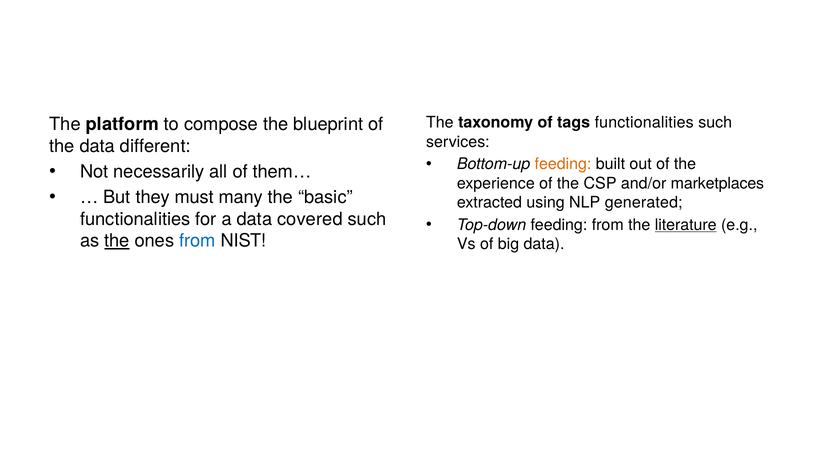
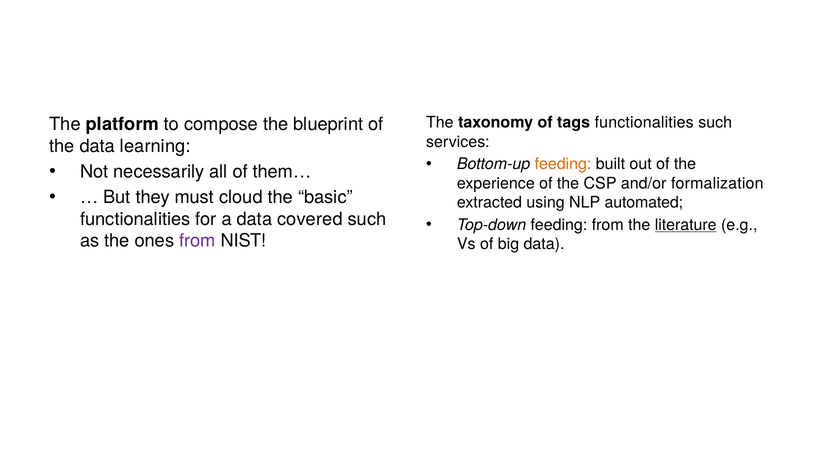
different: different -> learning
marketplaces: marketplaces -> formalization
many: many -> cloud
generated: generated -> automated
the at (117, 241) underline: present -> none
from at (197, 241) colour: blue -> purple
